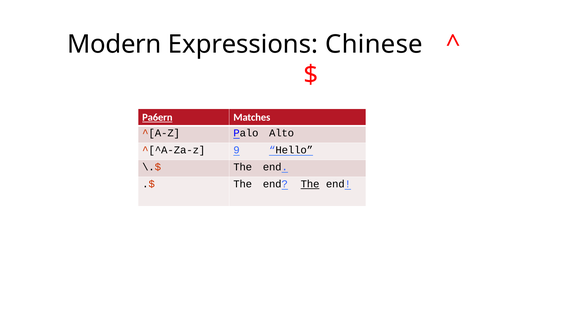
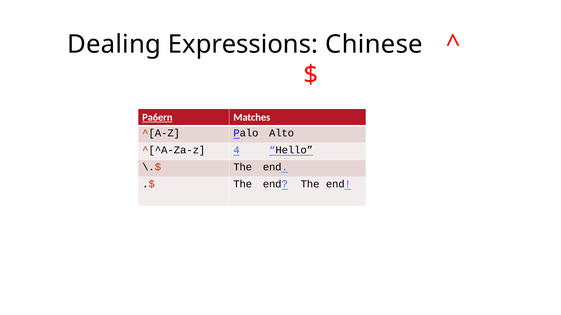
Modern: Modern -> Dealing
9: 9 -> 4
The at (310, 185) underline: present -> none
